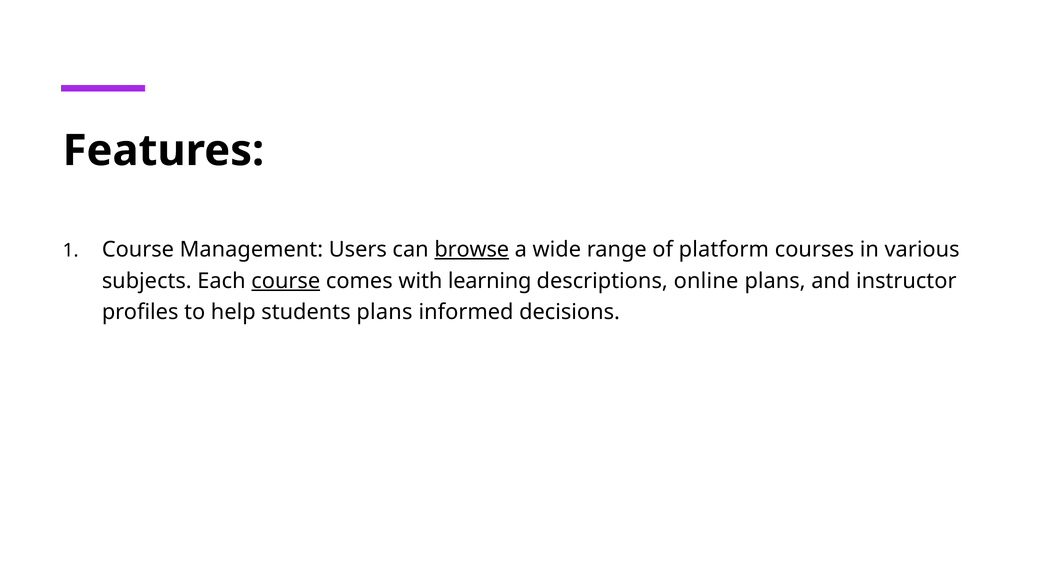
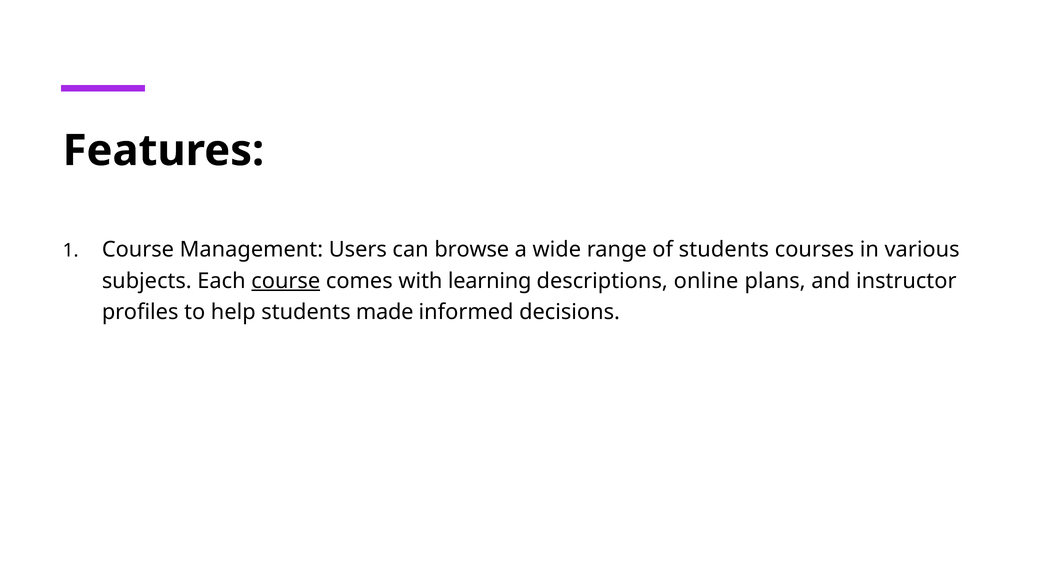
browse underline: present -> none
of platform: platform -> students
students plans: plans -> made
